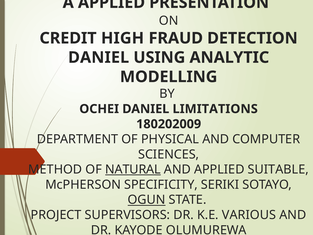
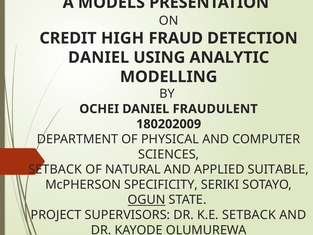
A APPLIED: APPLIED -> MODELS
LIMITATIONS: LIMITATIONS -> FRAUDULENT
METHOD at (55, 169): METHOD -> SETBACK
NATURAL underline: present -> none
K.E VARIOUS: VARIOUS -> SETBACK
